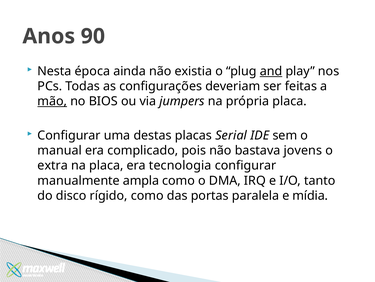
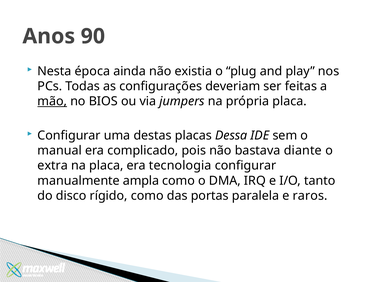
and underline: present -> none
Serial: Serial -> Dessa
jovens: jovens -> diante
mídia: mídia -> raros
